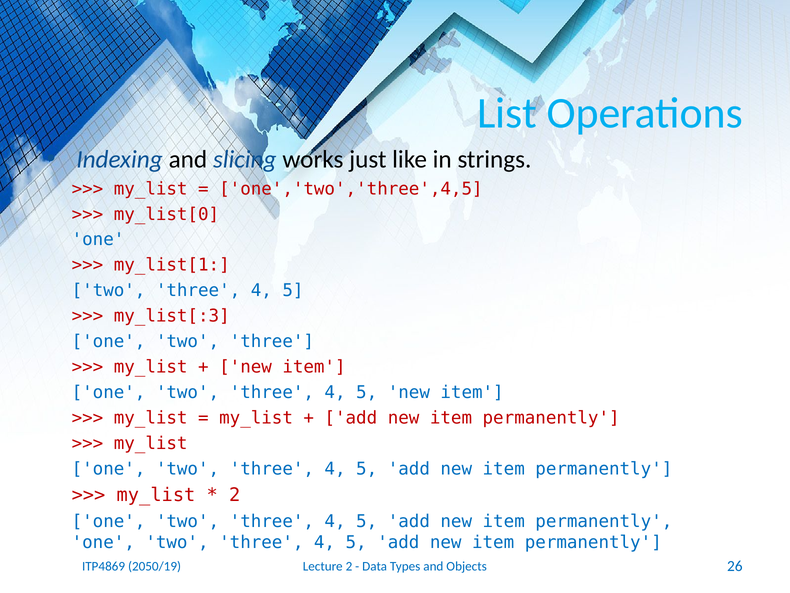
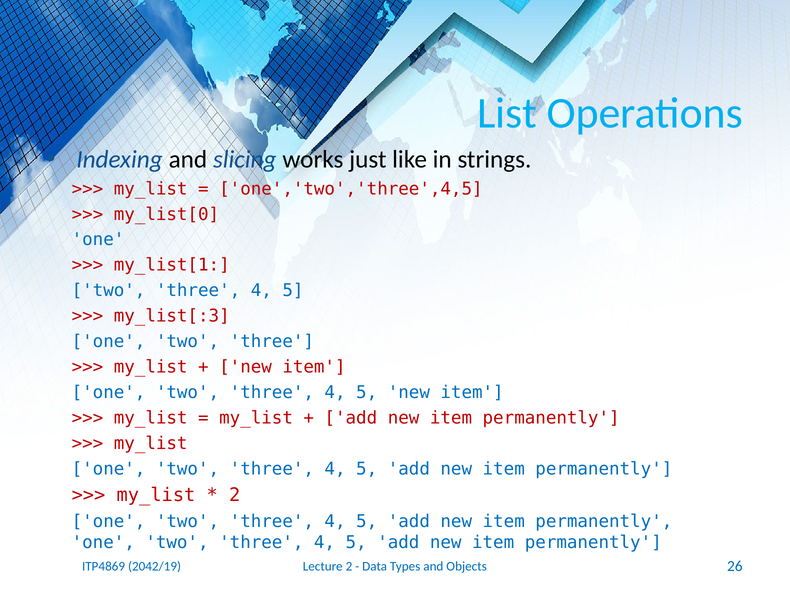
2050/19: 2050/19 -> 2042/19
